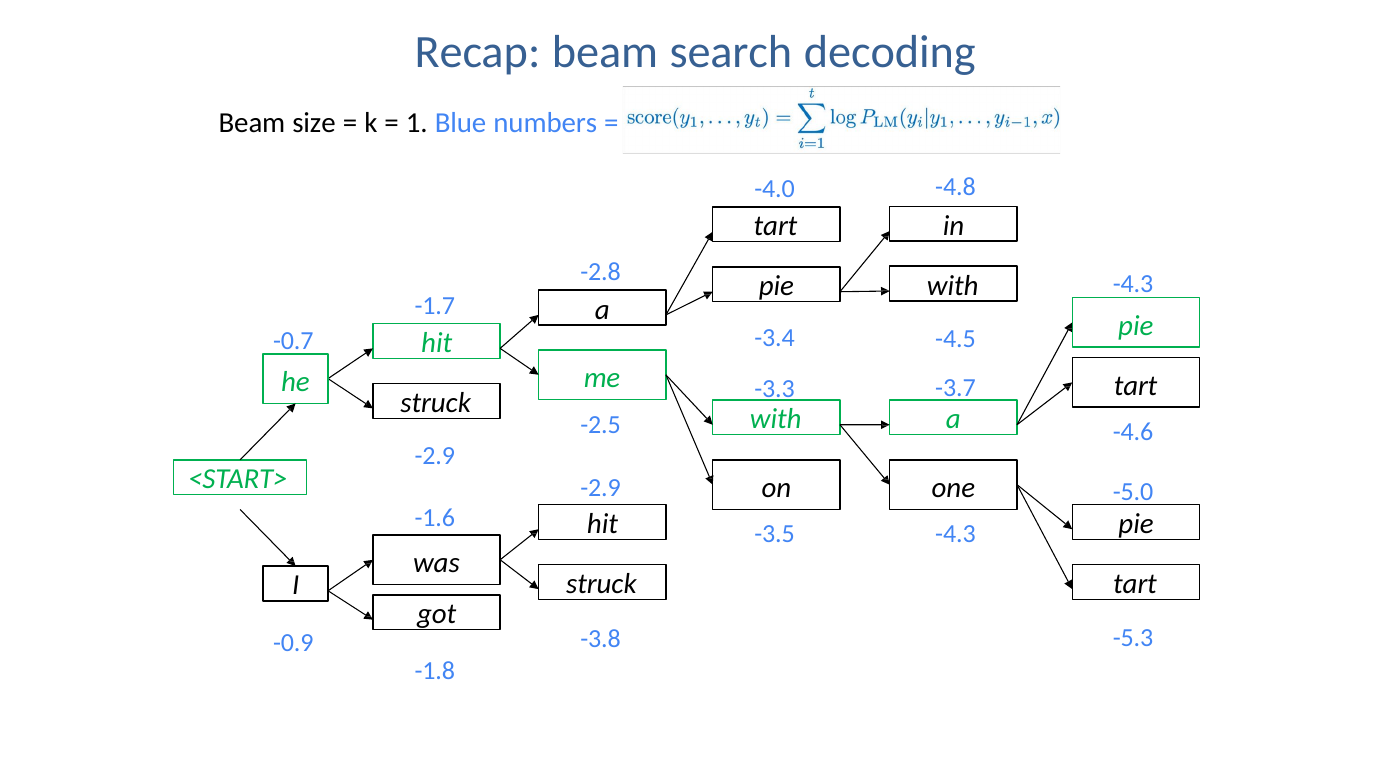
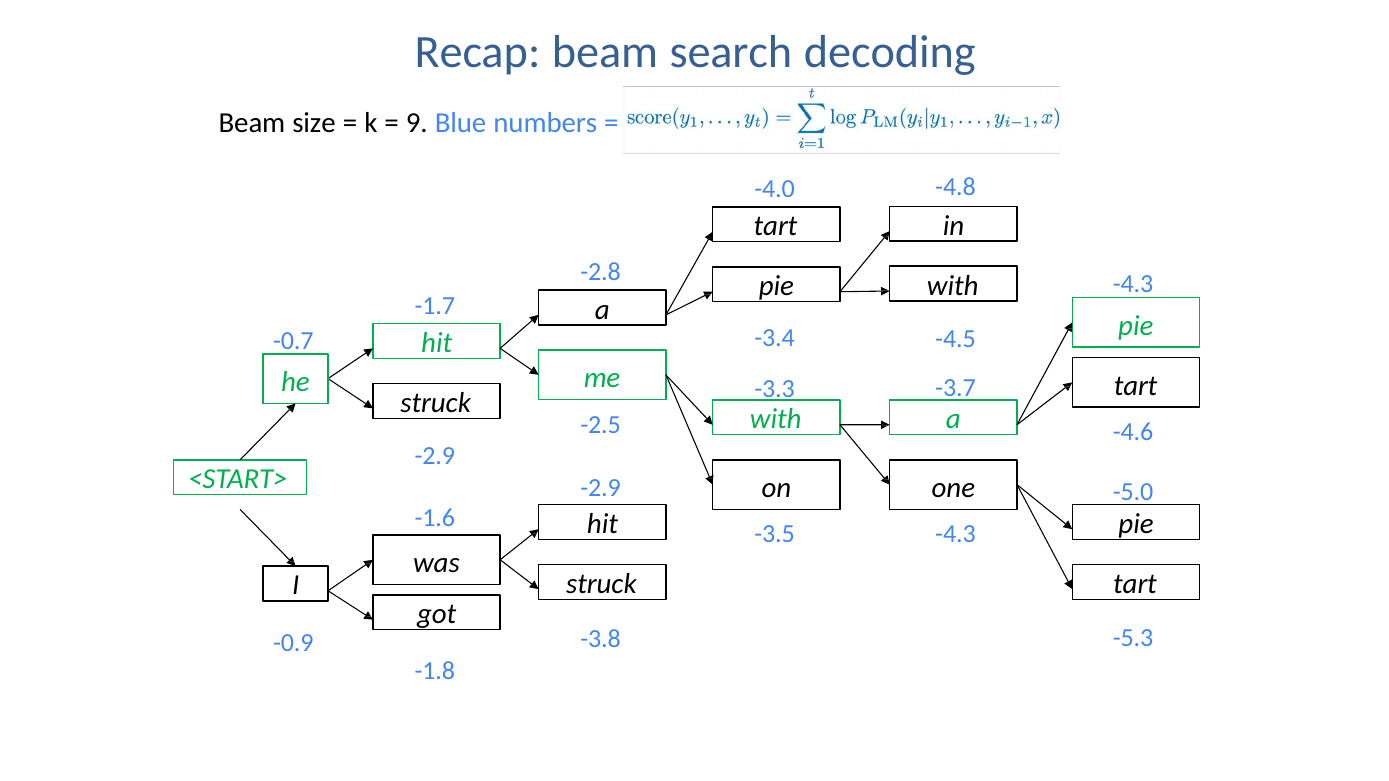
1: 1 -> 9
